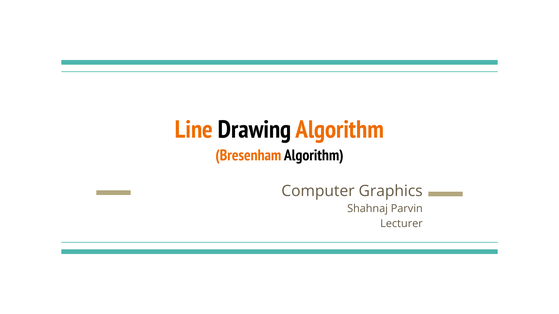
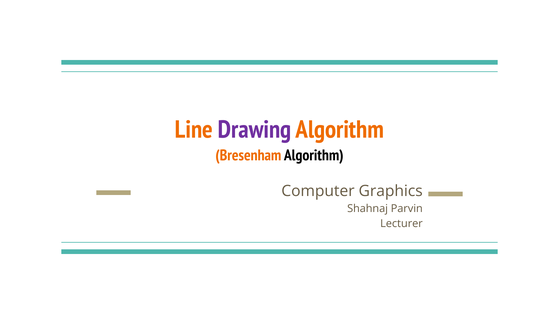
Drawing colour: black -> purple
